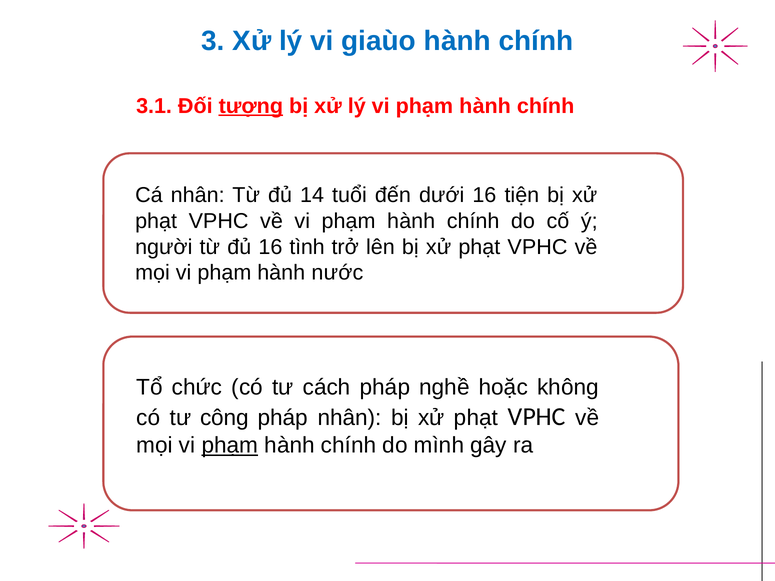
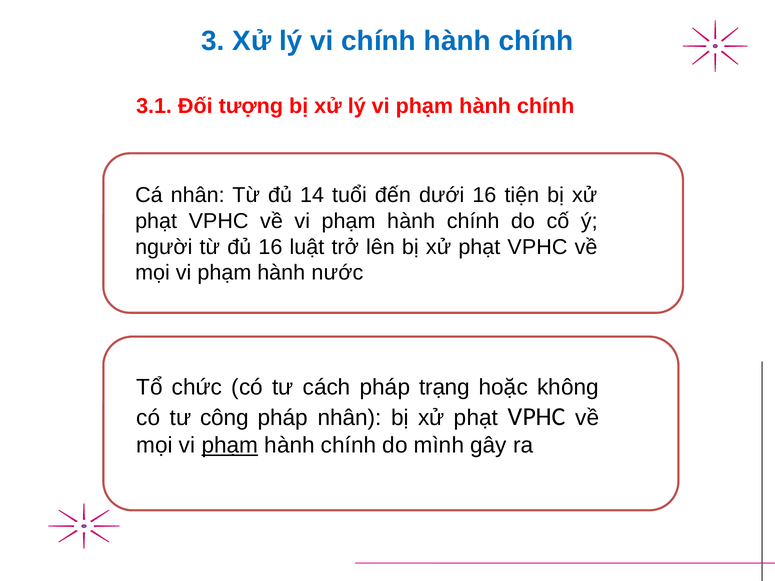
vi giaùo: giaùo -> chính
tượng underline: present -> none
tình: tình -> luật
nghề: nghề -> trạng
